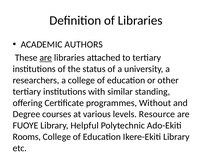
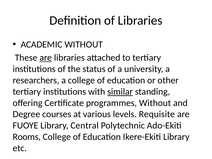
ACADEMIC AUTHORS: AUTHORS -> WITHOUT
similar underline: none -> present
Resource: Resource -> Requisite
Helpful: Helpful -> Central
